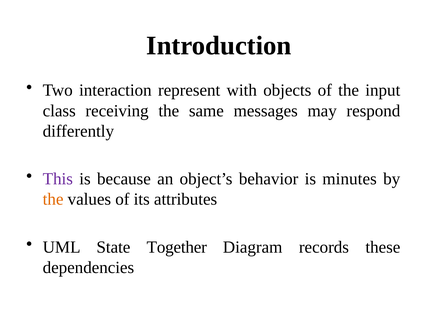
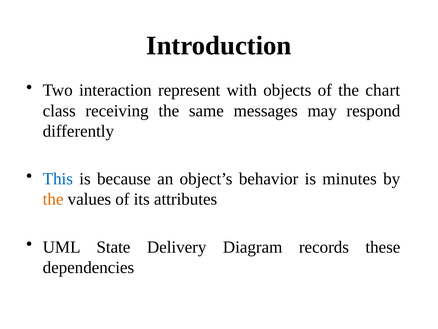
input: input -> chart
This colour: purple -> blue
Together: Together -> Delivery
